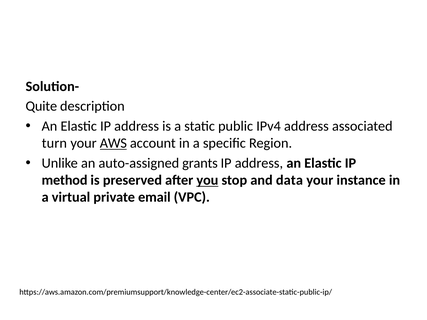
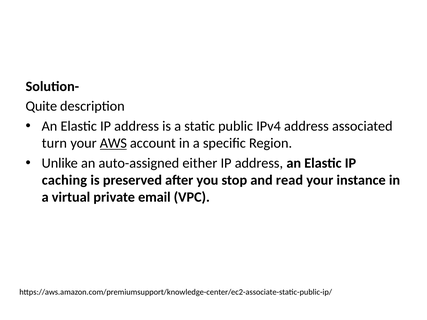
grants: grants -> either
method: method -> caching
you underline: present -> none
data: data -> read
